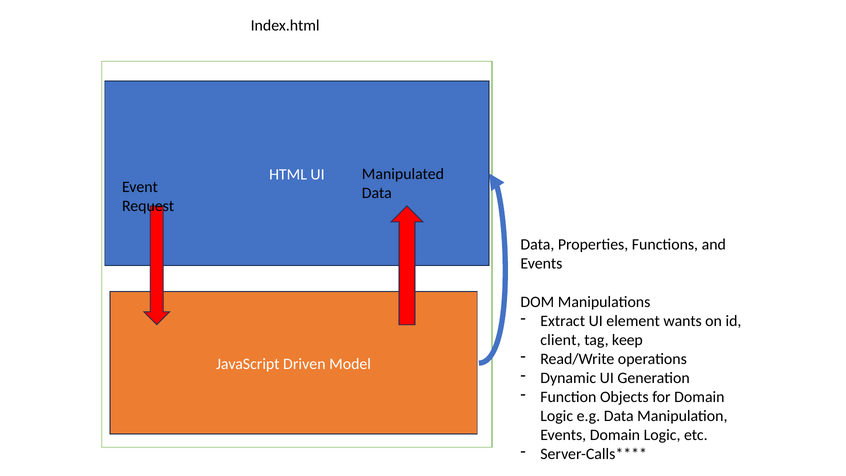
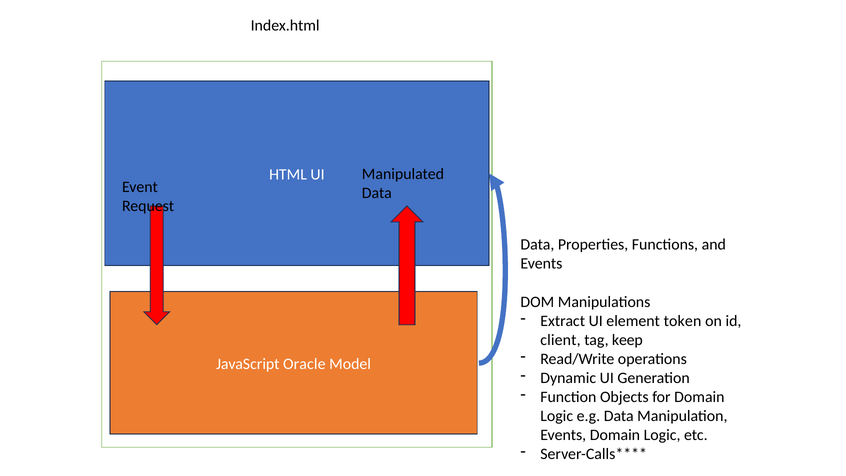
wants: wants -> token
Driven: Driven -> Oracle
